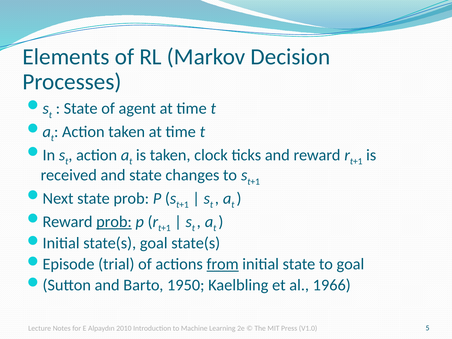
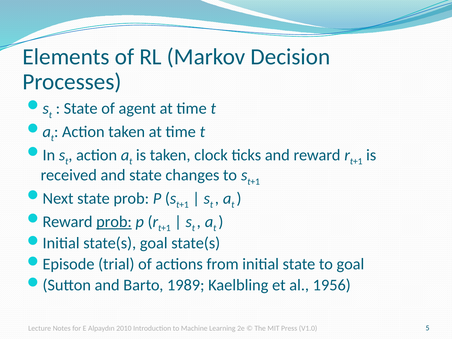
from underline: present -> none
1950: 1950 -> 1989
1966: 1966 -> 1956
